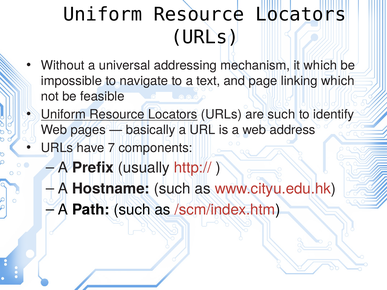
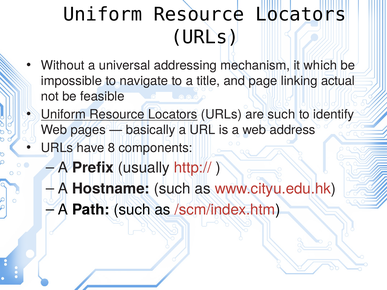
text: text -> title
linking which: which -> actual
7: 7 -> 8
